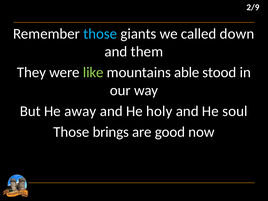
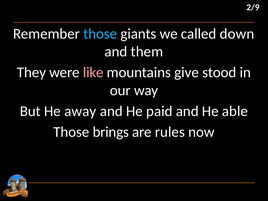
like colour: light green -> pink
able: able -> give
holy: holy -> paid
soul: soul -> able
good: good -> rules
